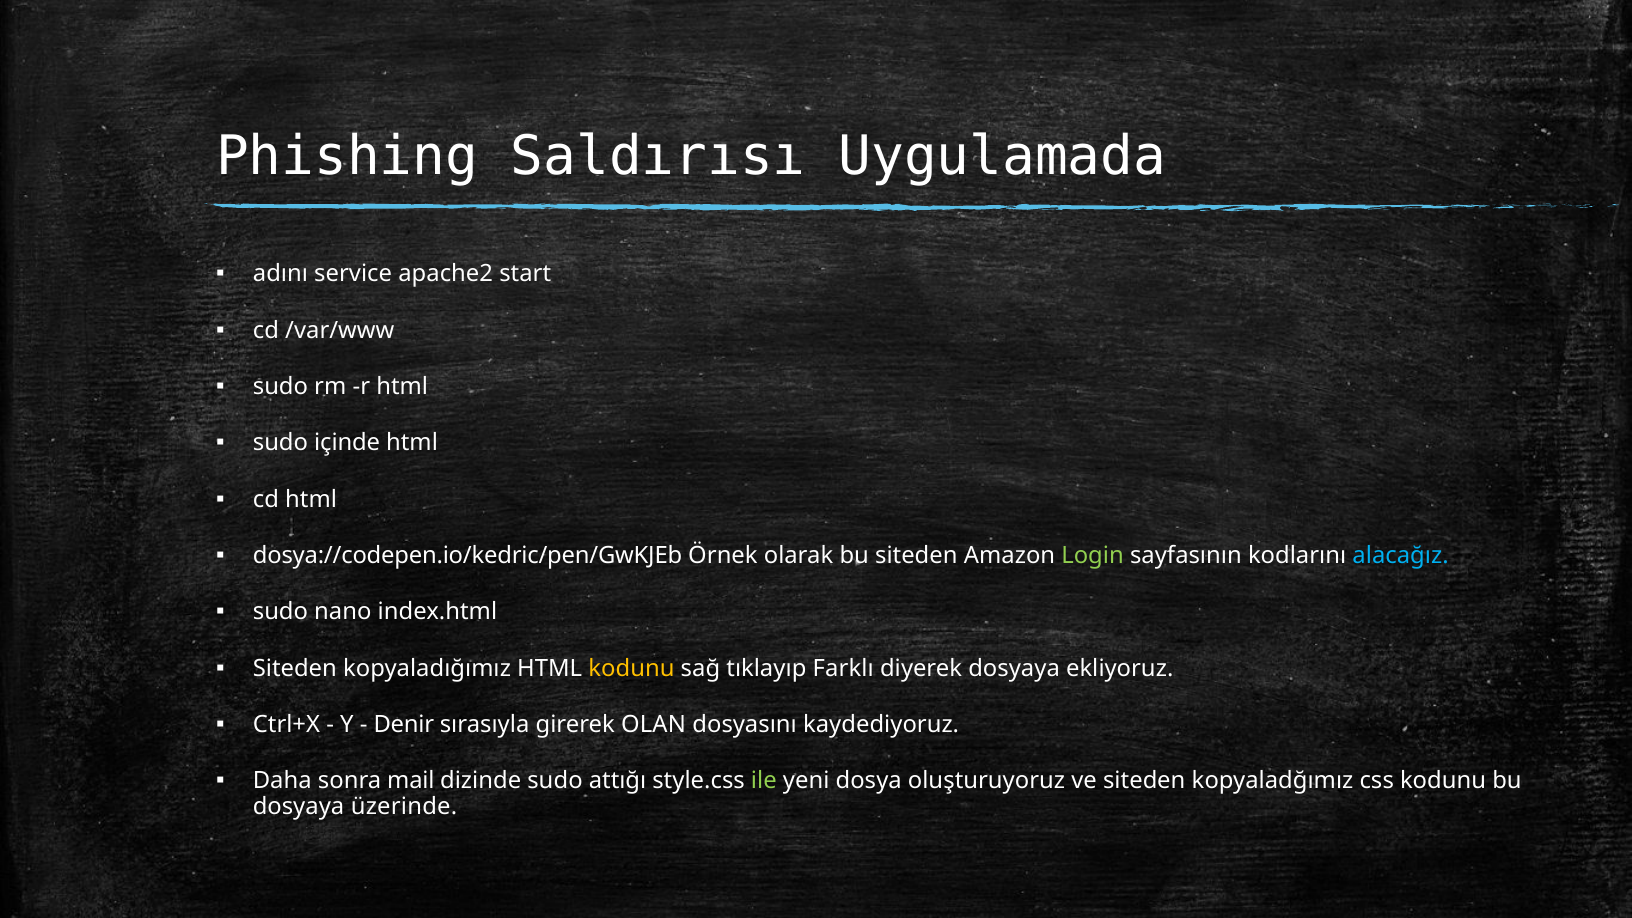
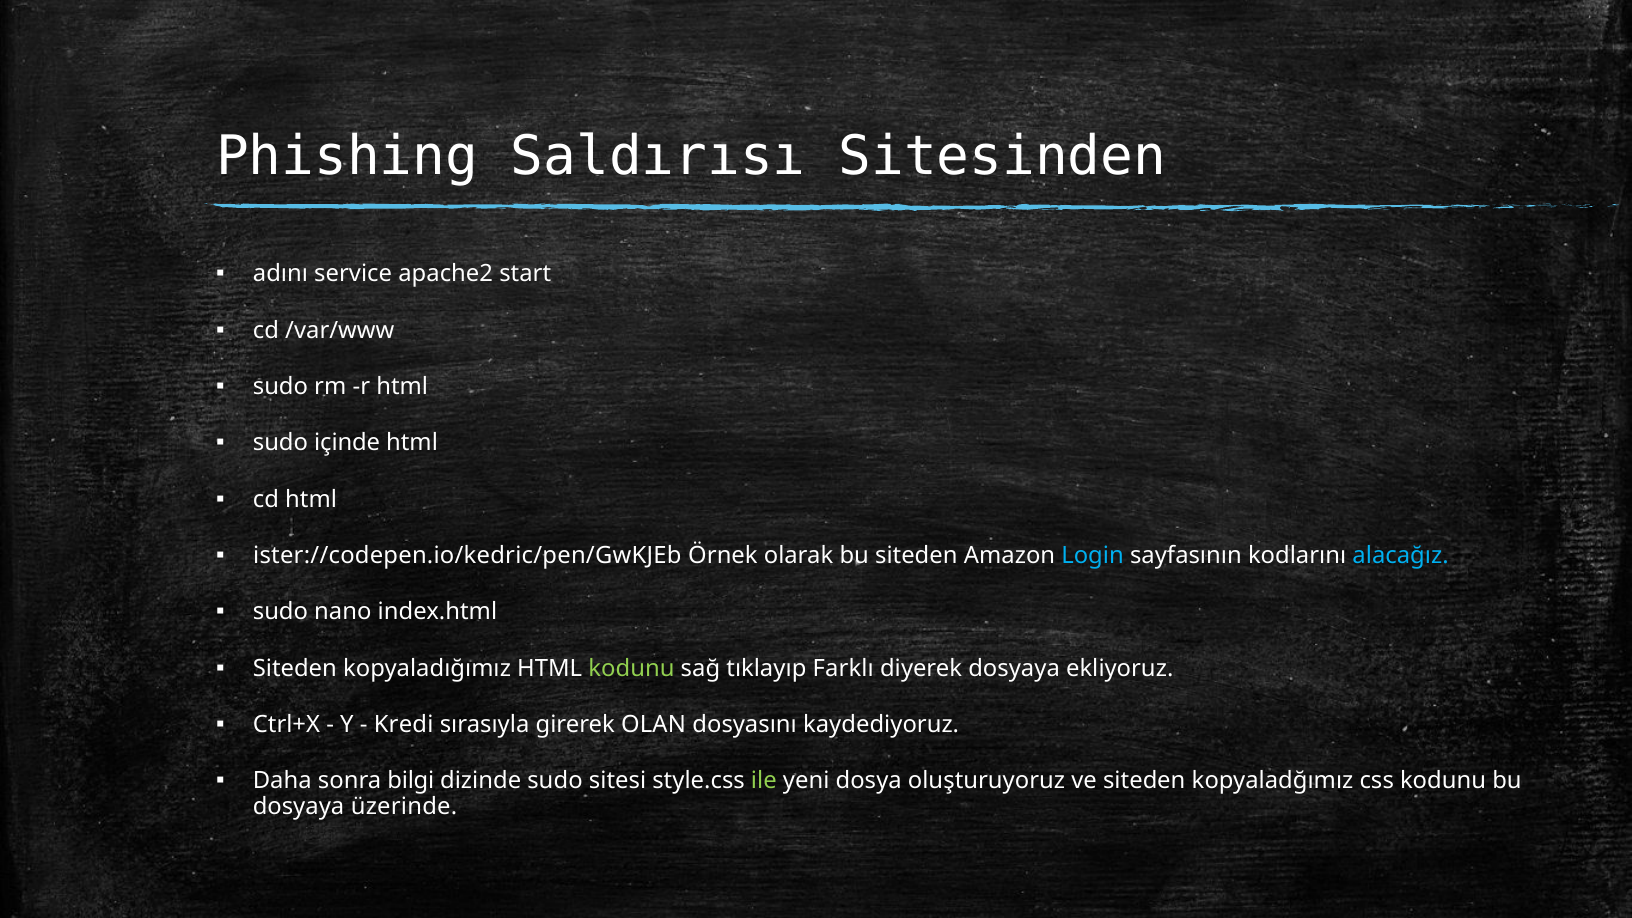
Uygulamada: Uygulamada -> Sitesinden
dosya://codepen.io/kedric/pen/GwKJEb: dosya://codepen.io/kedric/pen/GwKJEb -> ister://codepen.io/kedric/pen/GwKJEb
Login colour: light green -> light blue
kodunu at (632, 668) colour: yellow -> light green
Denir: Denir -> Kredi
mail: mail -> bilgi
attığı: attığı -> sitesi
